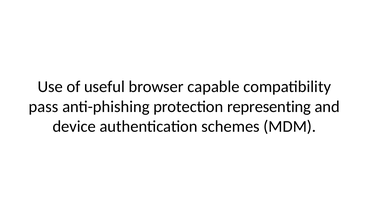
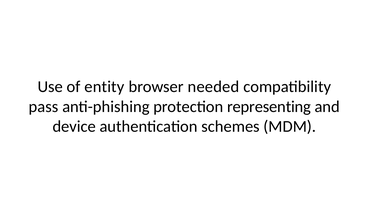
useful: useful -> entity
capable: capable -> needed
